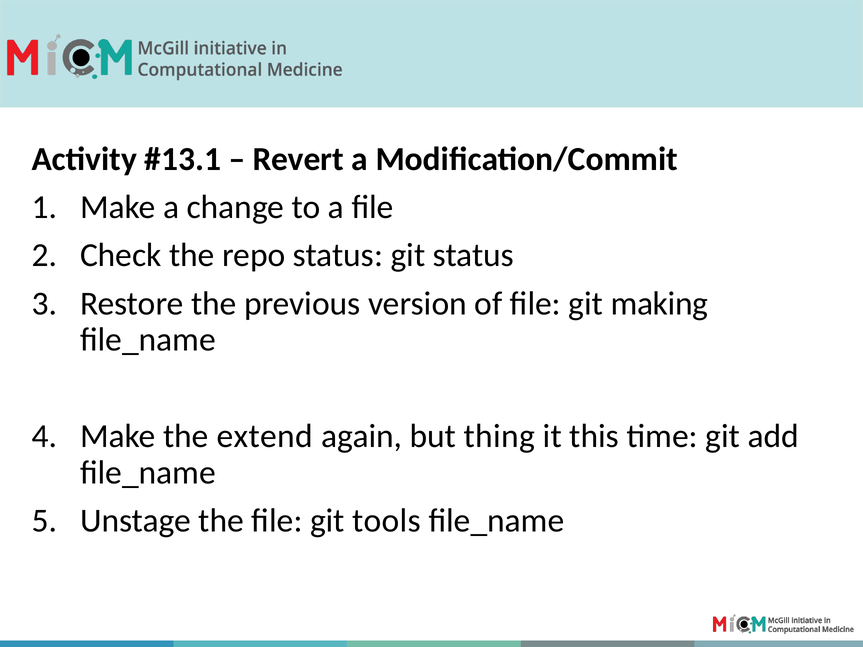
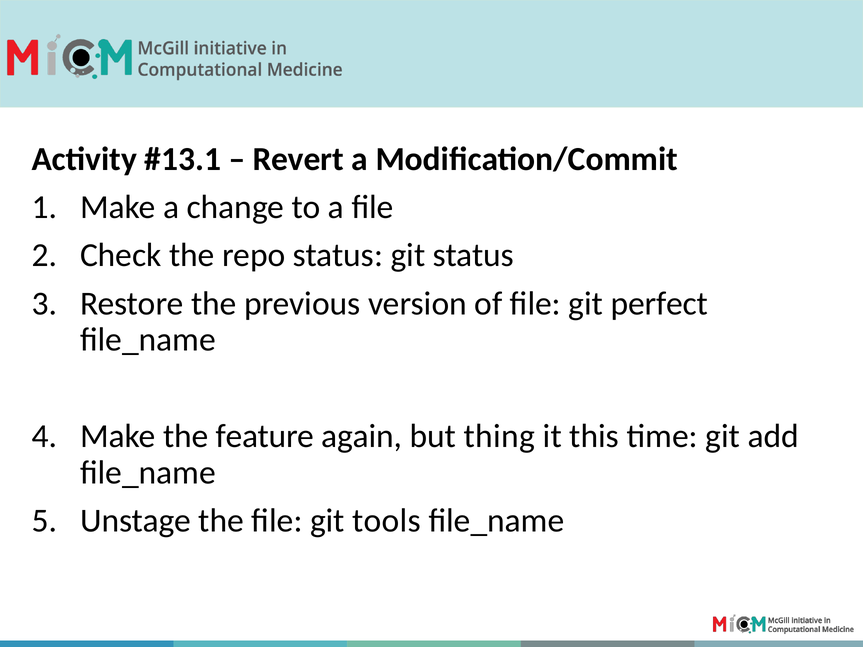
making: making -> perfect
extend: extend -> feature
